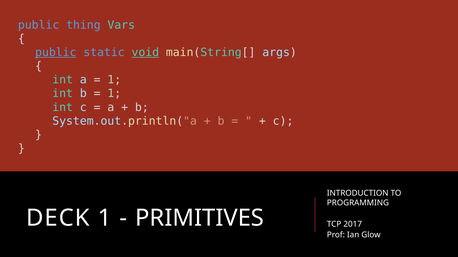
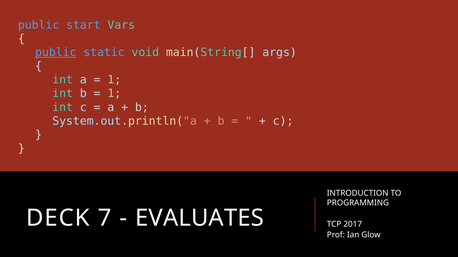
thing: thing -> start
void underline: present -> none
DECK 1: 1 -> 7
PRIMITIVES: PRIMITIVES -> EVALUATES
